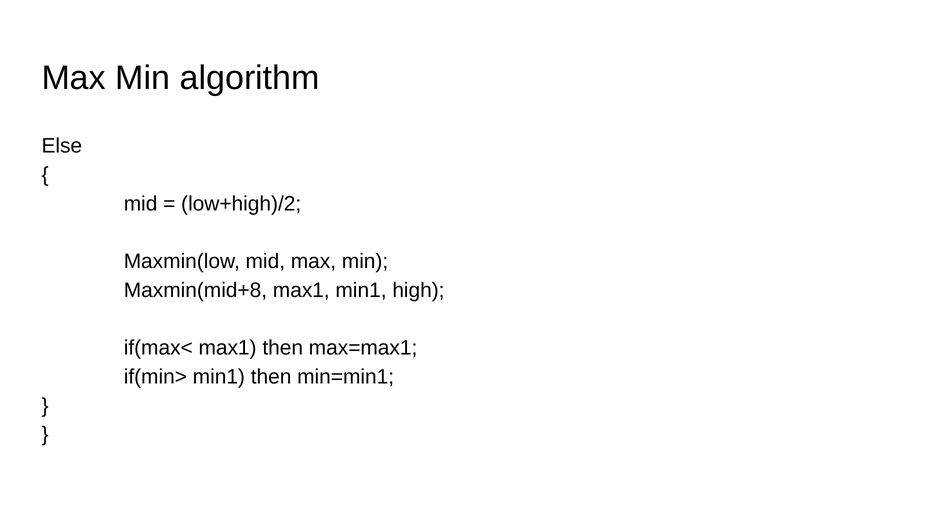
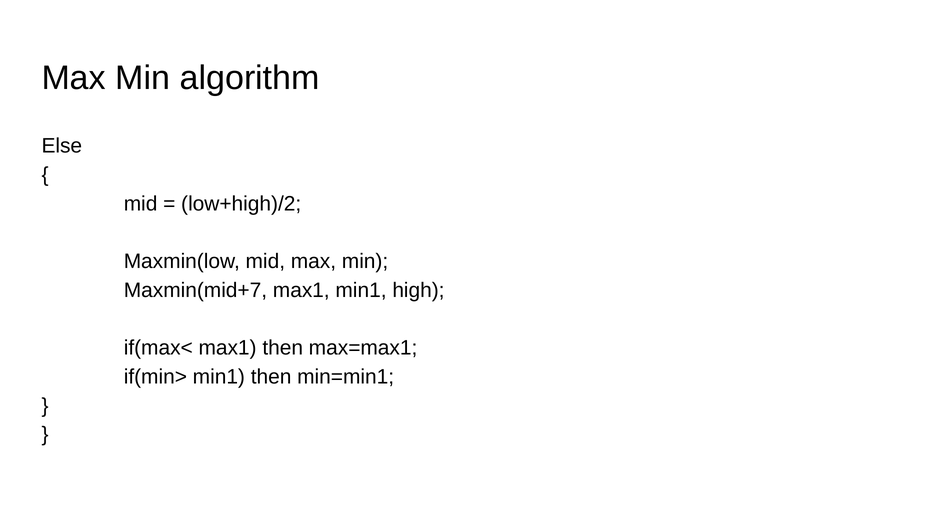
Maxmin(mid+8: Maxmin(mid+8 -> Maxmin(mid+7
